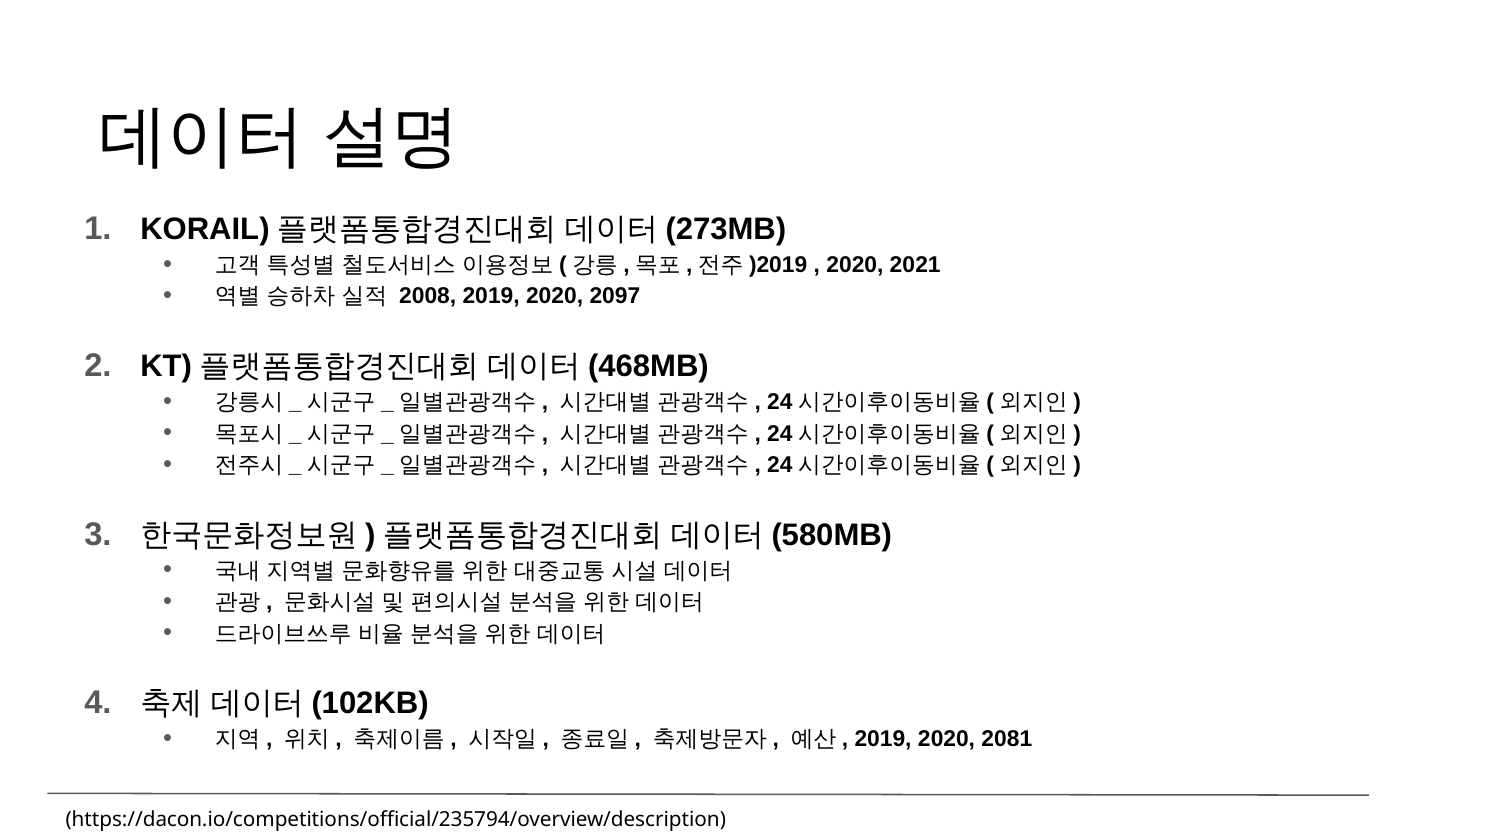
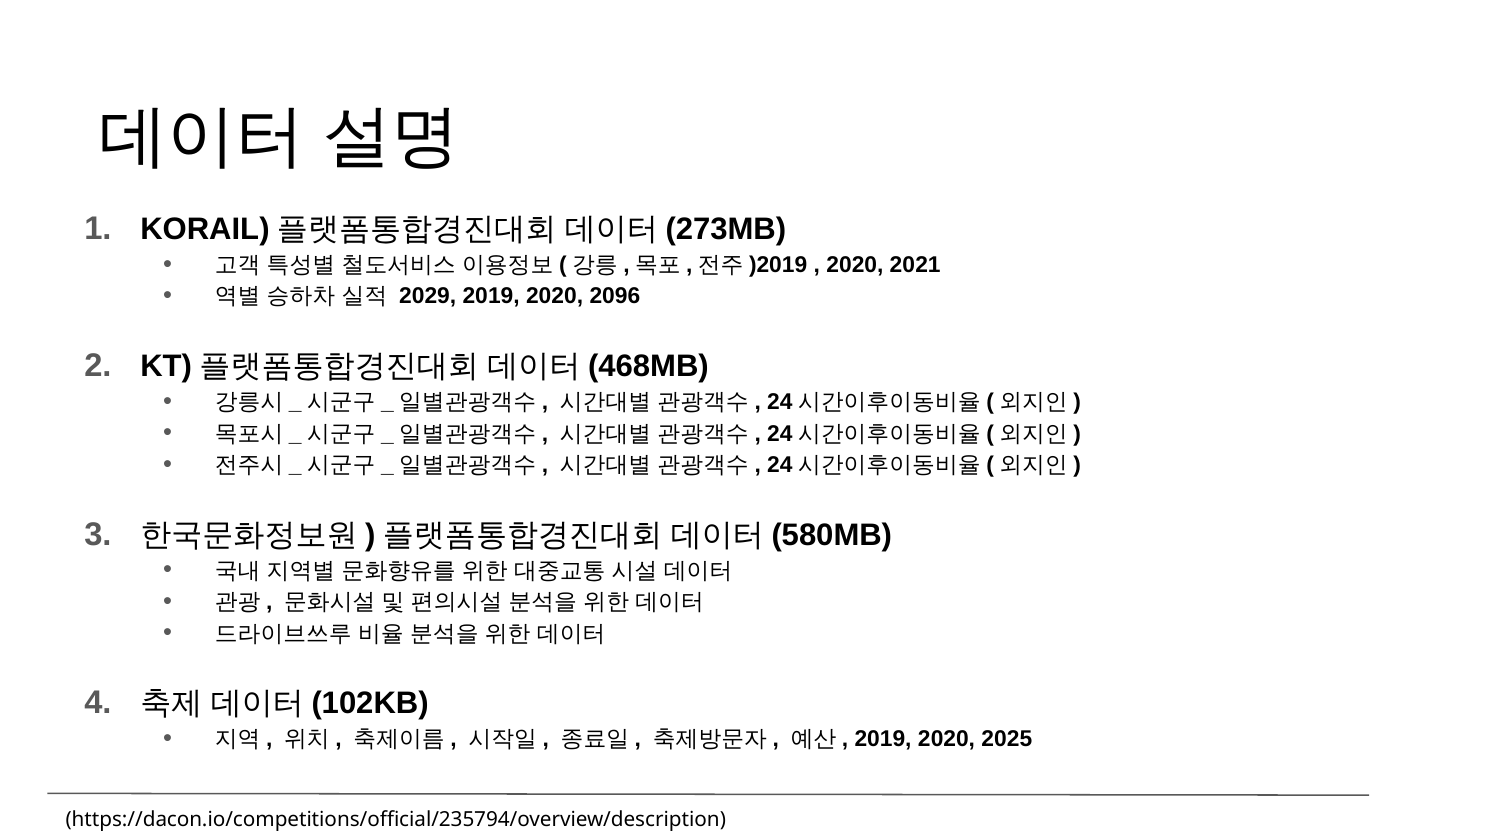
2008: 2008 -> 2029
2097: 2097 -> 2096
2081: 2081 -> 2025
